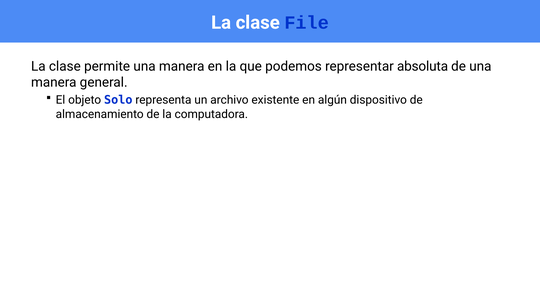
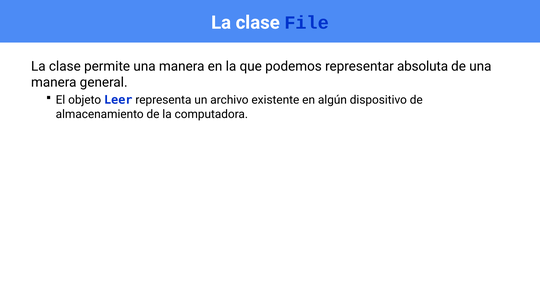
Solo: Solo -> Leer
